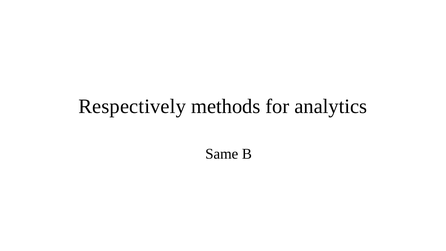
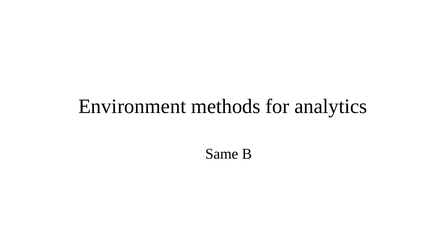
Respectively: Respectively -> Environment
